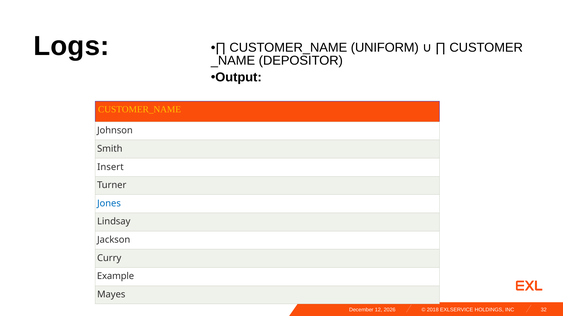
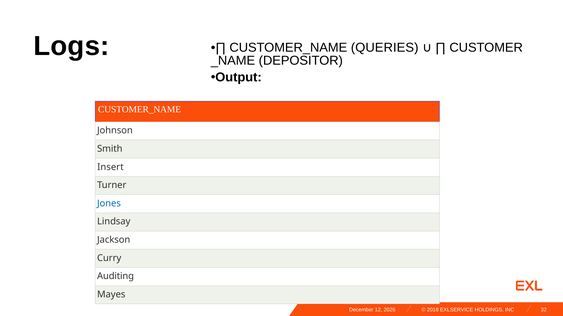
UNIFORM: UNIFORM -> QUERIES
CUSTOMER_NAME at (140, 110) colour: yellow -> white
Example: Example -> Auditing
